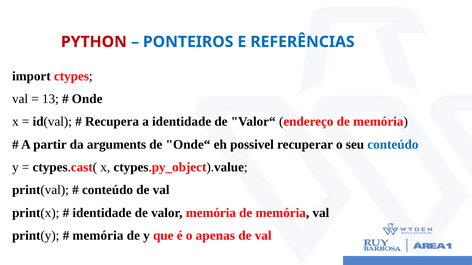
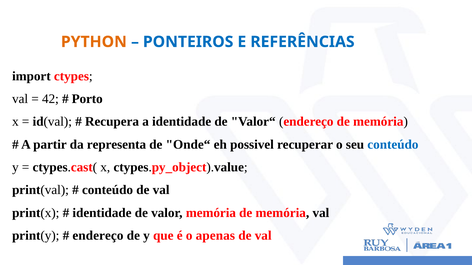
PYTHON colour: red -> orange
13: 13 -> 42
Onde: Onde -> Porto
arguments: arguments -> representa
memória at (98, 236): memória -> endereço
